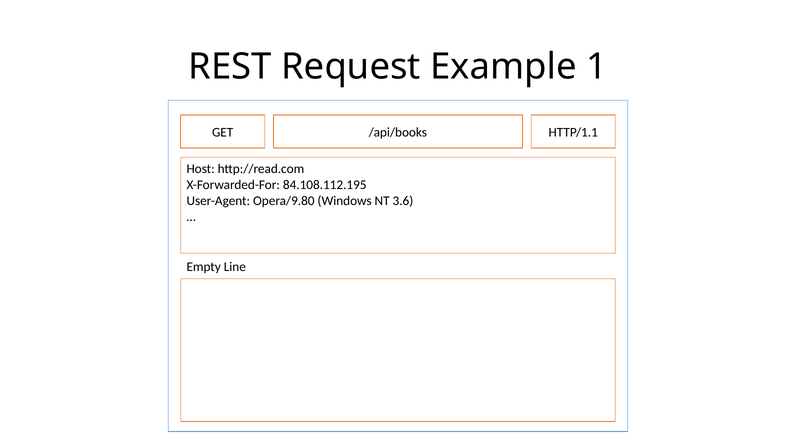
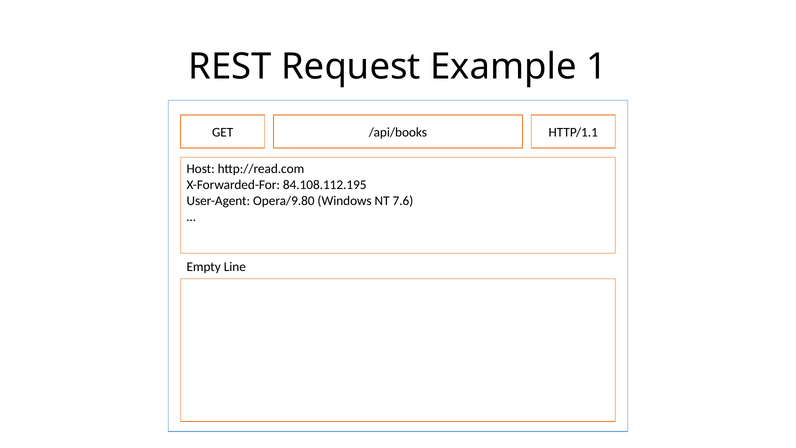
3.6: 3.6 -> 7.6
